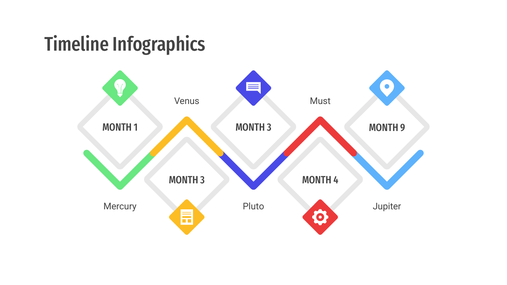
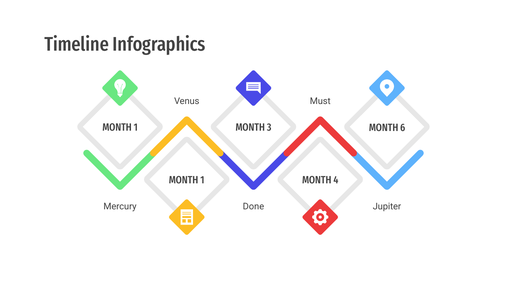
9: 9 -> 6
3 at (202, 180): 3 -> 1
Pluto: Pluto -> Done
